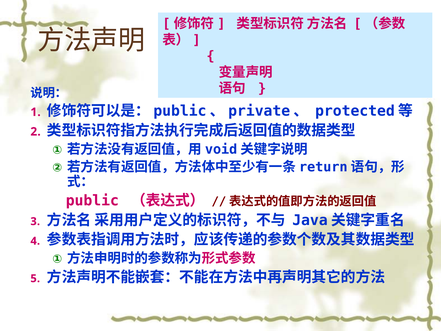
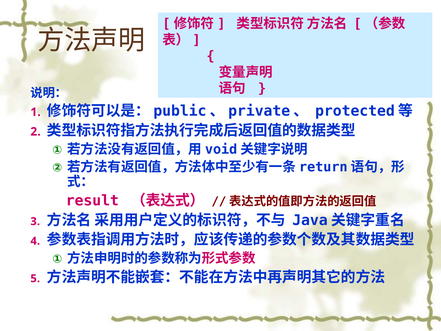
public: public -> result
